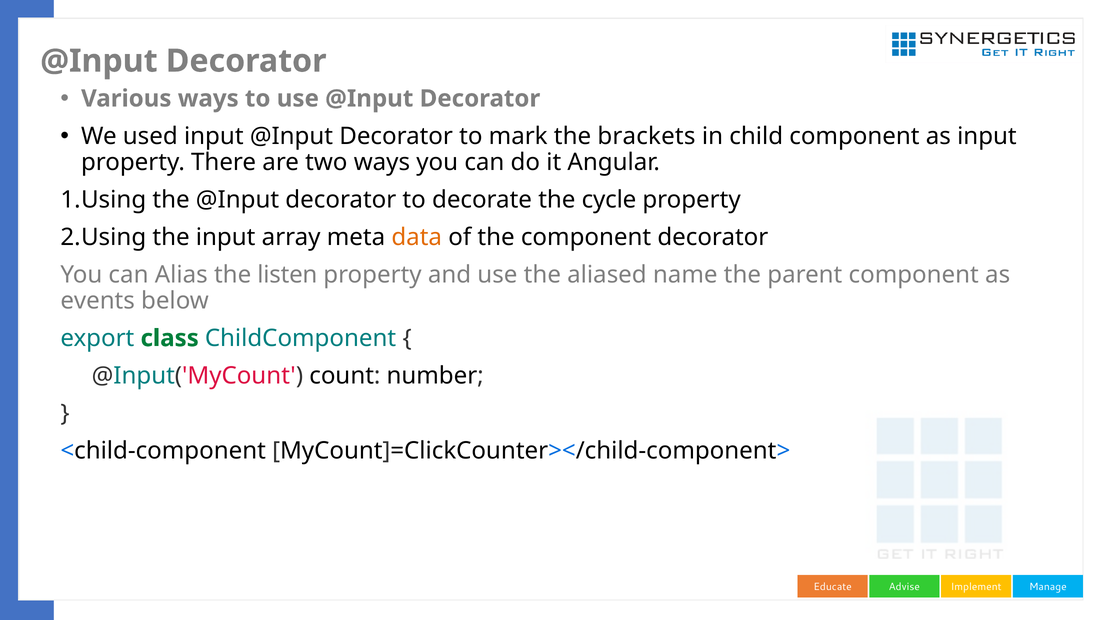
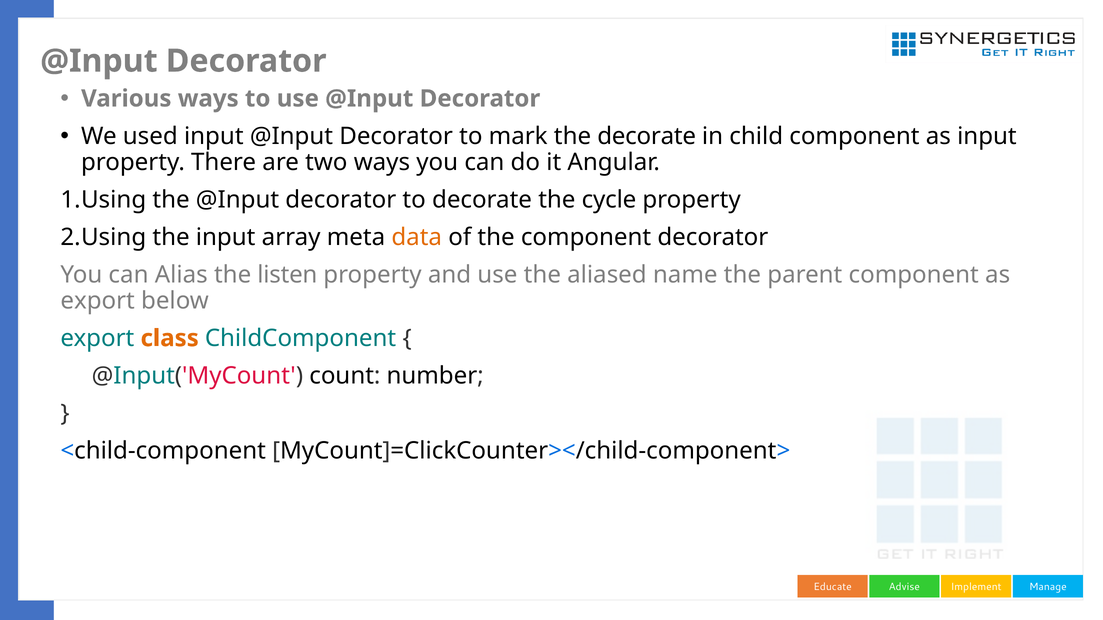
the brackets: brackets -> decorate
events at (98, 301): events -> export
class colour: green -> orange
